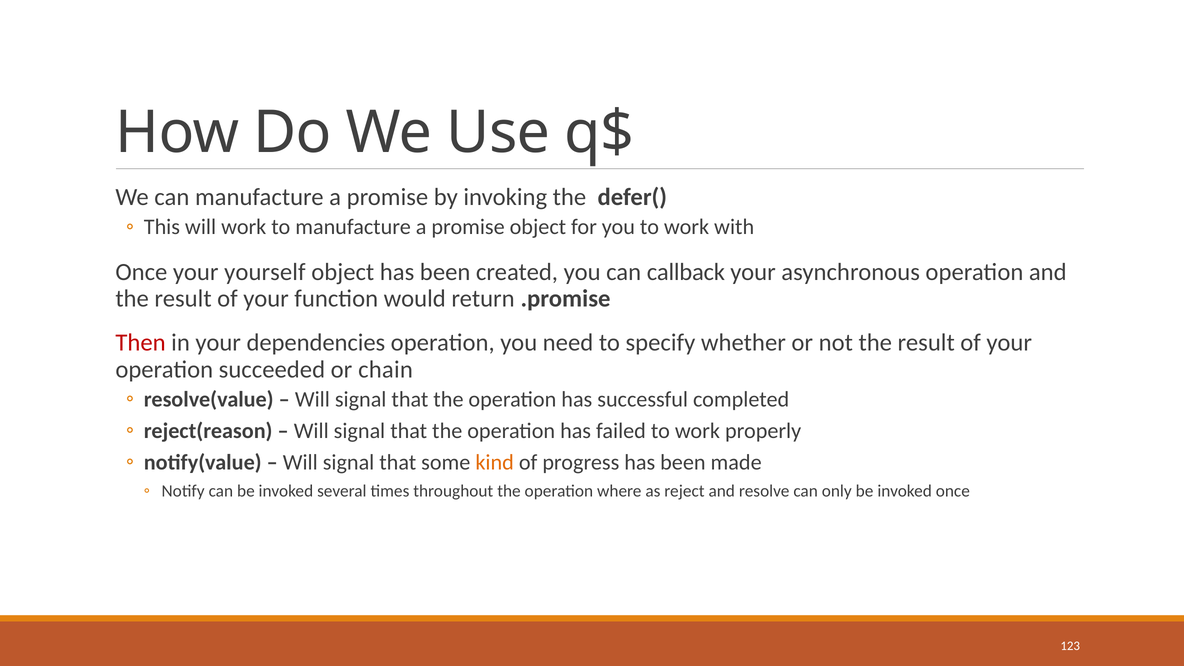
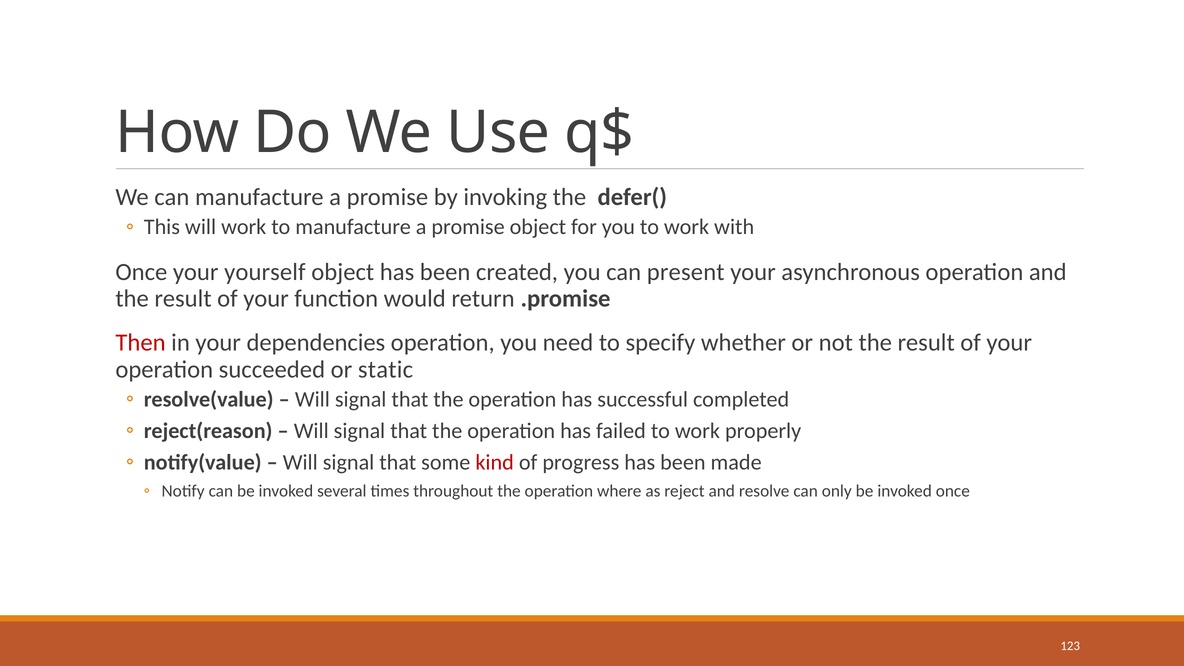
callback: callback -> present
chain: chain -> static
kind colour: orange -> red
